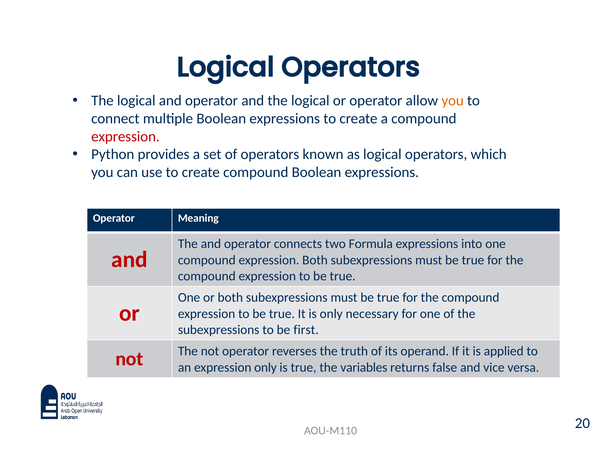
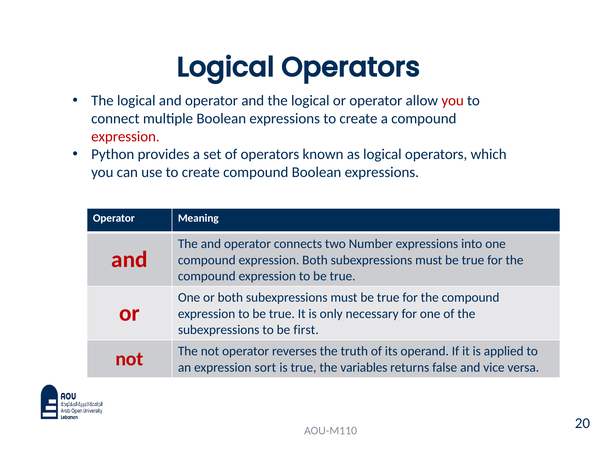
you at (453, 101) colour: orange -> red
Formula: Formula -> Number
expression only: only -> sort
